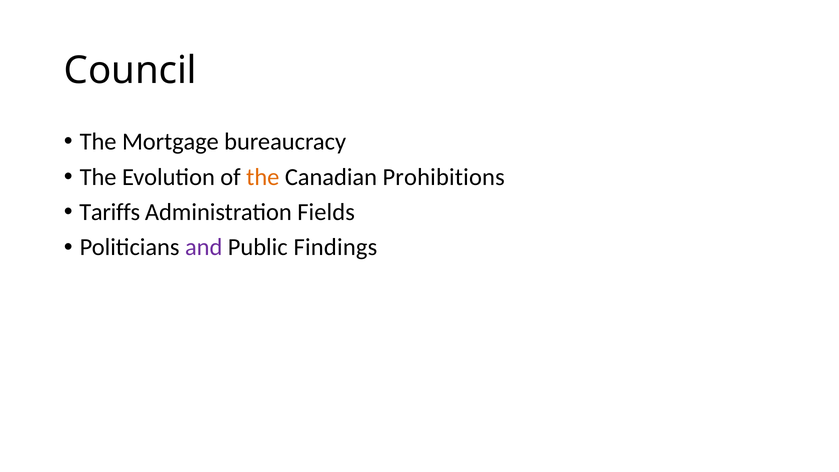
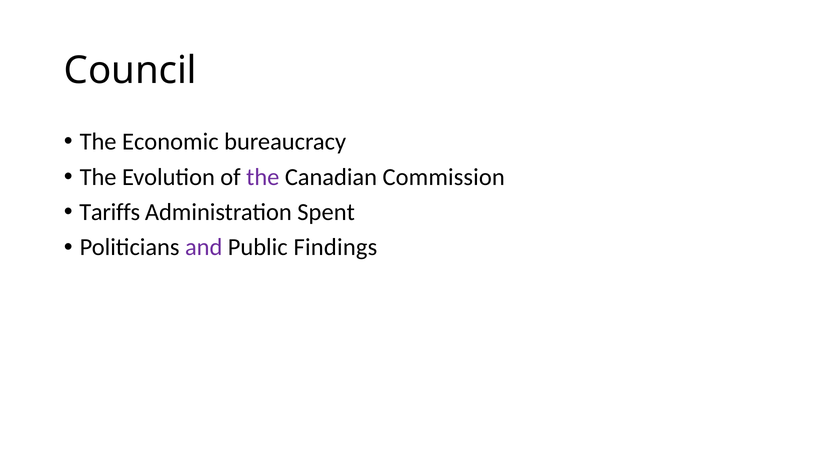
Mortgage: Mortgage -> Economic
the at (263, 177) colour: orange -> purple
Prohibitions: Prohibitions -> Commission
Fields: Fields -> Spent
